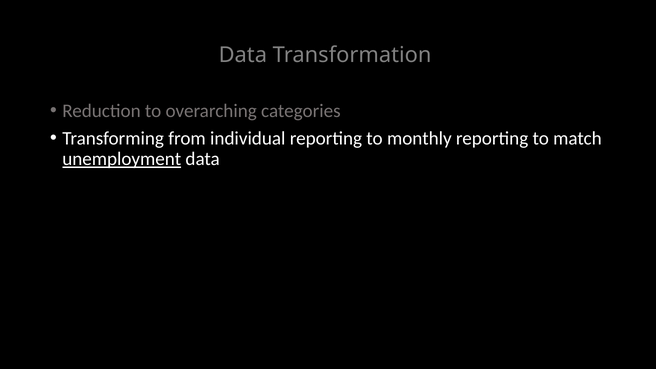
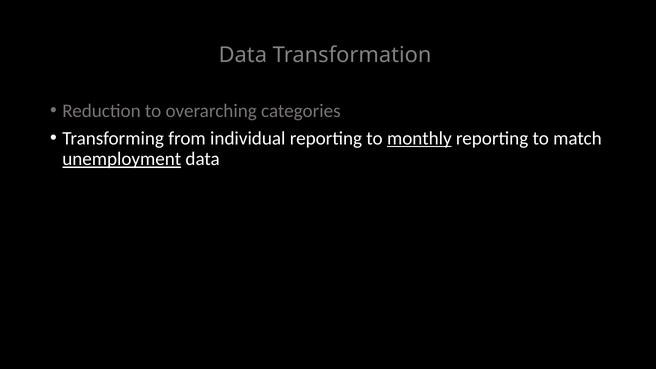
monthly underline: none -> present
